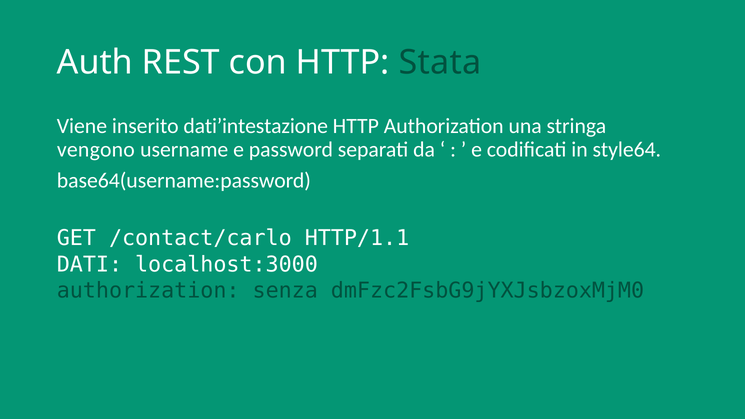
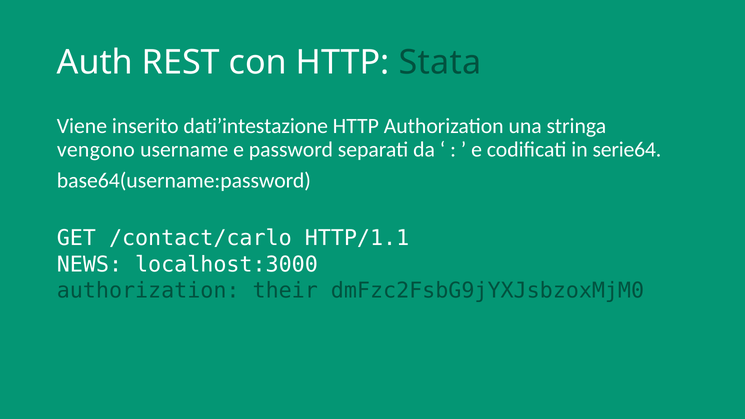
style64: style64 -> serie64
DATI: DATI -> NEWS
senza: senza -> their
